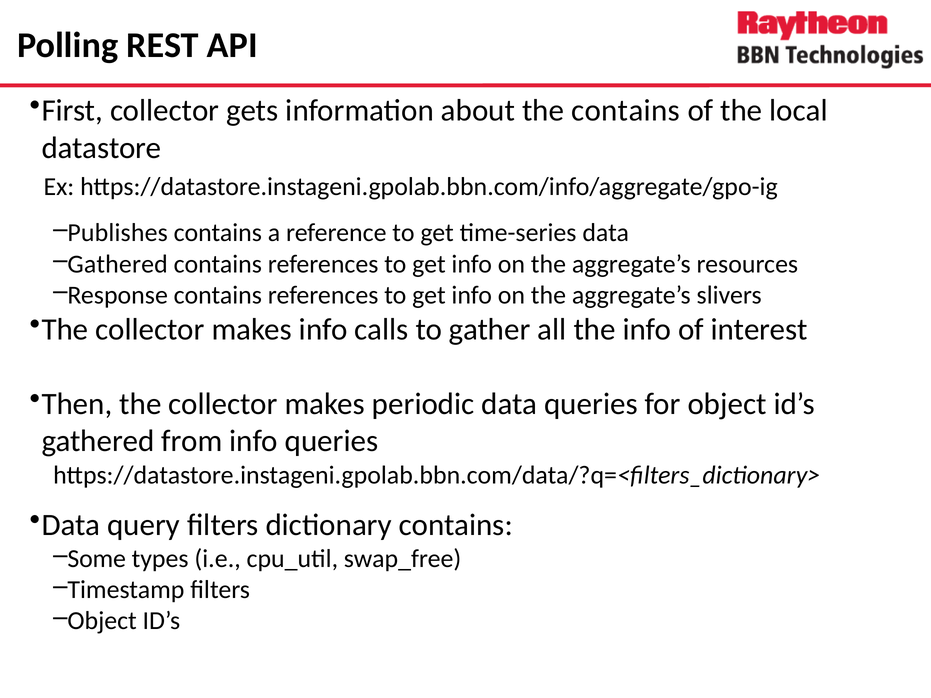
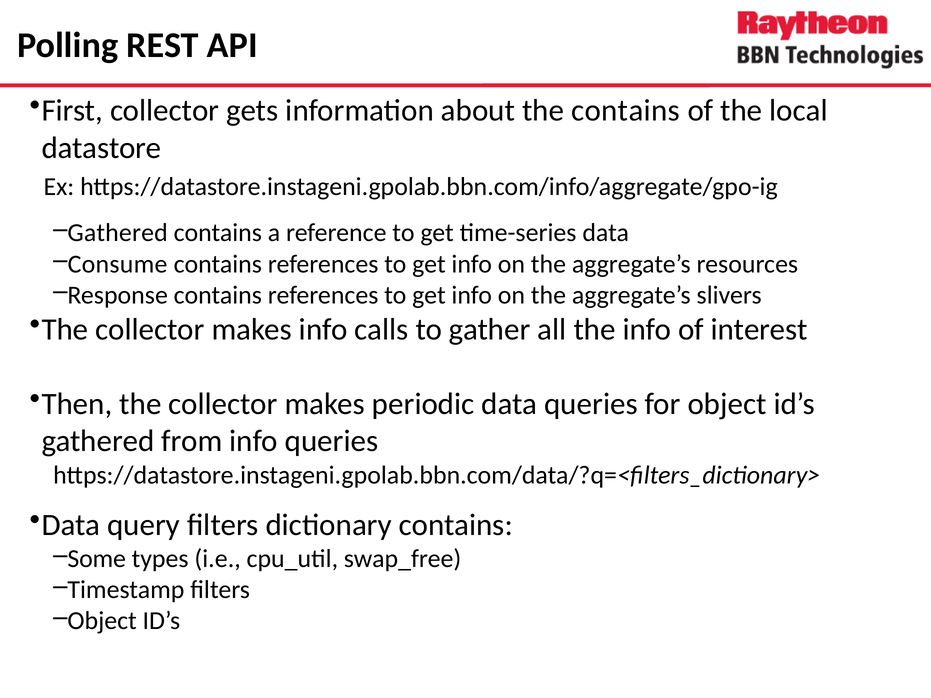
Publishes at (118, 233): Publishes -> Gathered
Gathered at (118, 264): Gathered -> Consume
